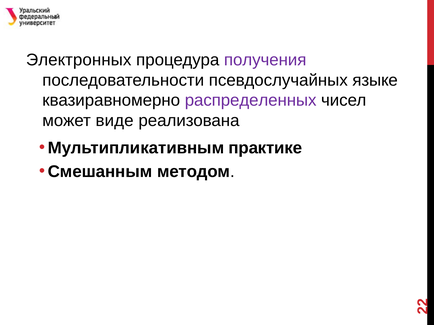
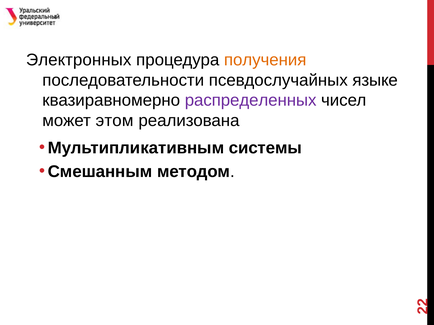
получения colour: purple -> orange
виде: виде -> этом
практике: практике -> системы
